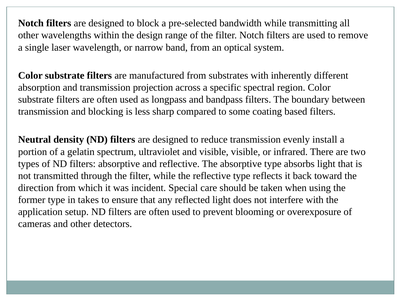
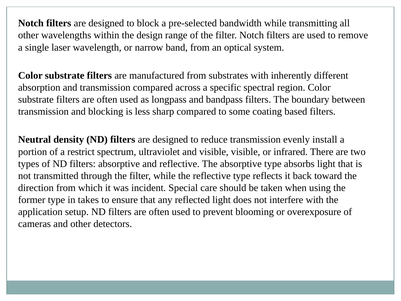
transmission projection: projection -> compared
gelatin: gelatin -> restrict
